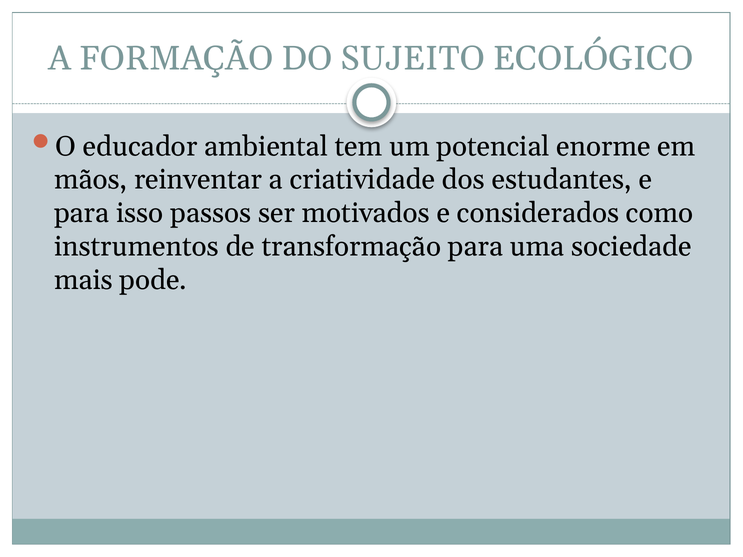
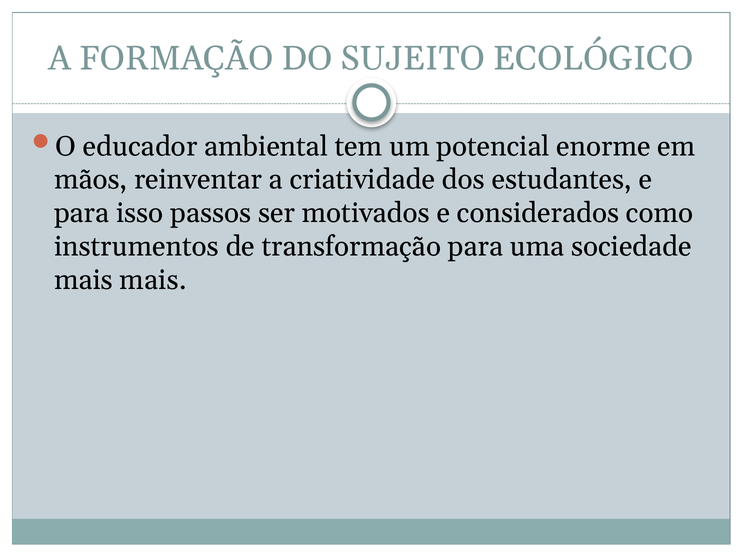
mais pode: pode -> mais
